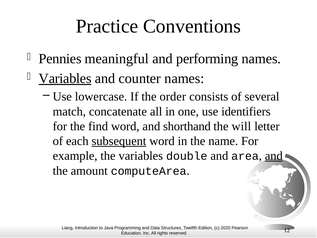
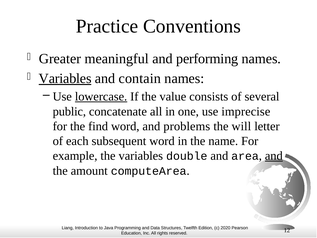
Pennies: Pennies -> Greater
counter: counter -> contain
lowercase underline: none -> present
order: order -> value
match: match -> public
identifiers: identifiers -> imprecise
shorthand: shorthand -> problems
subsequent underline: present -> none
